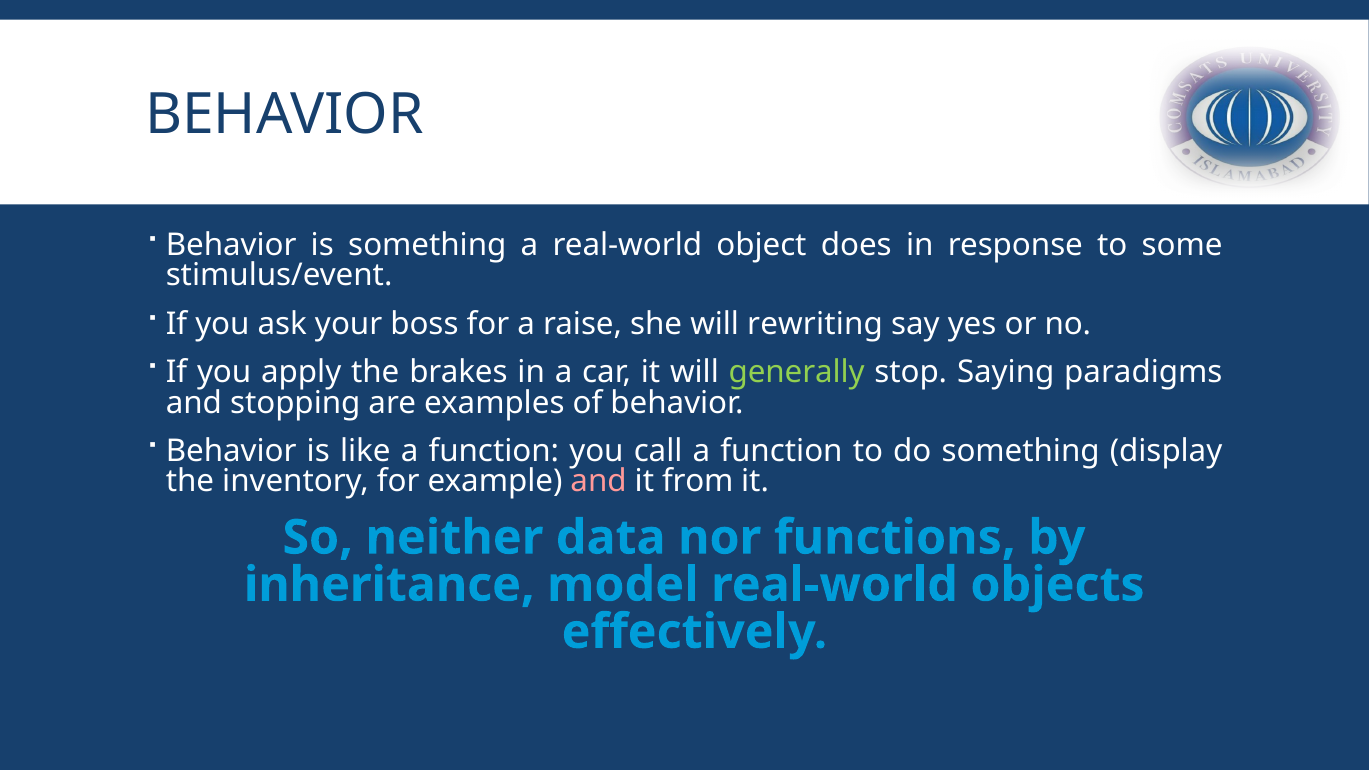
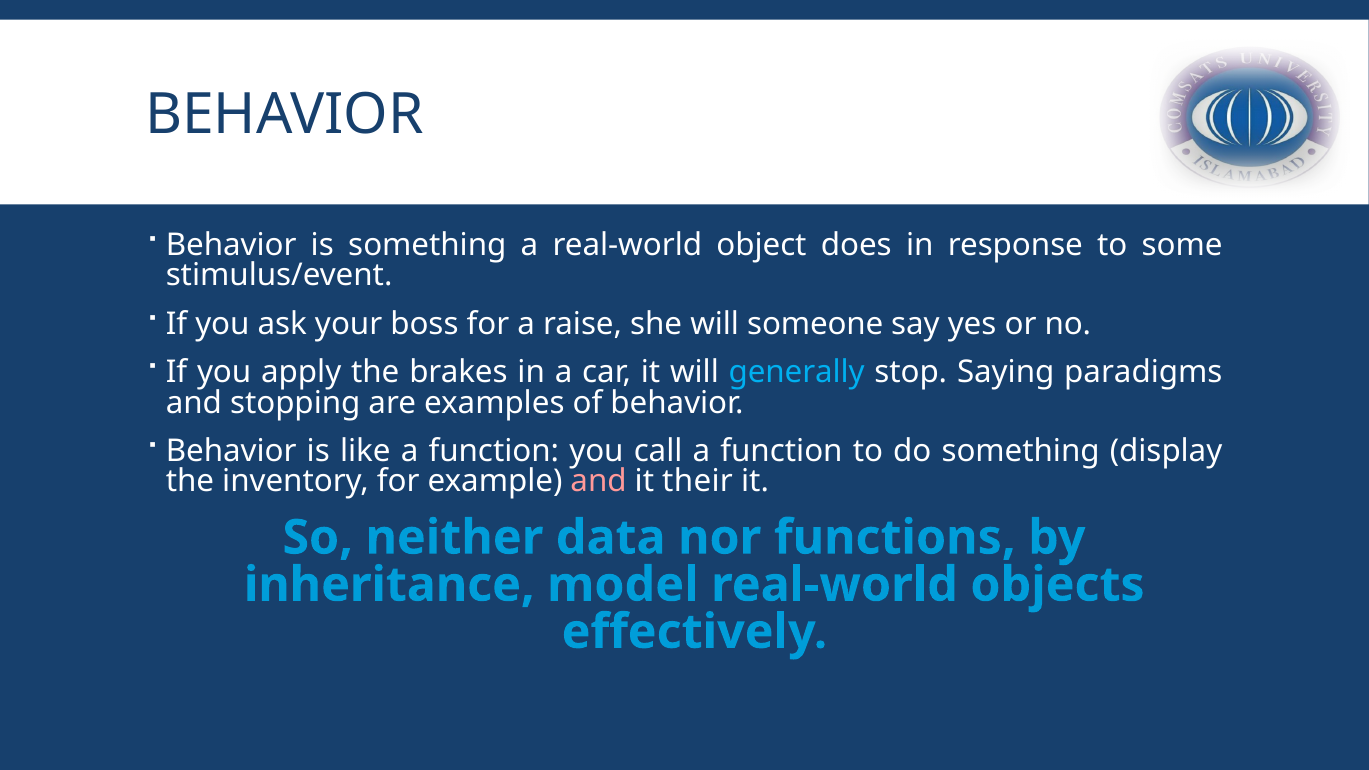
rewriting: rewriting -> someone
generally colour: light green -> light blue
from: from -> their
